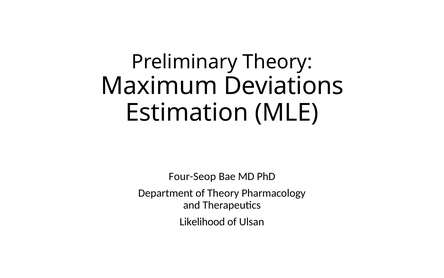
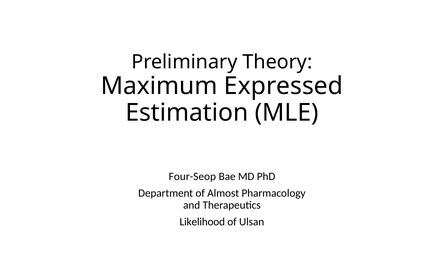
Deviations: Deviations -> Expressed
of Theory: Theory -> Almost
